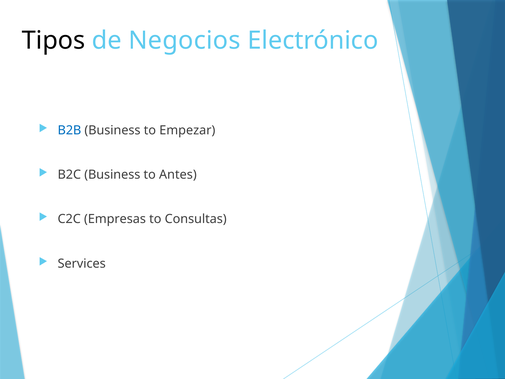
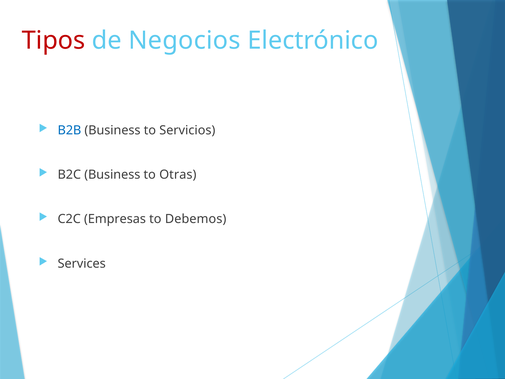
Tipos colour: black -> red
Empezar: Empezar -> Servicios
Antes: Antes -> Otras
Consultas: Consultas -> Debemos
